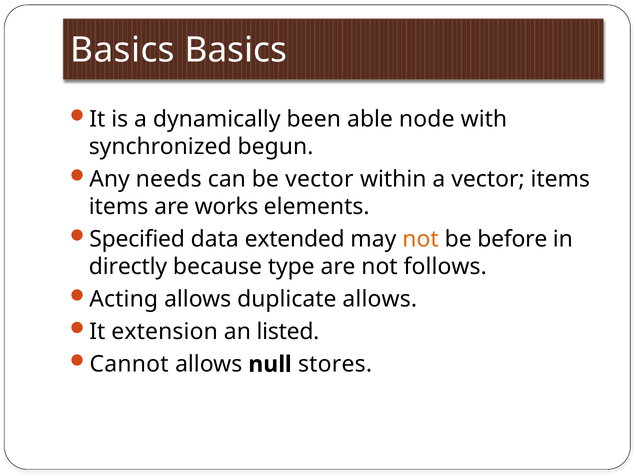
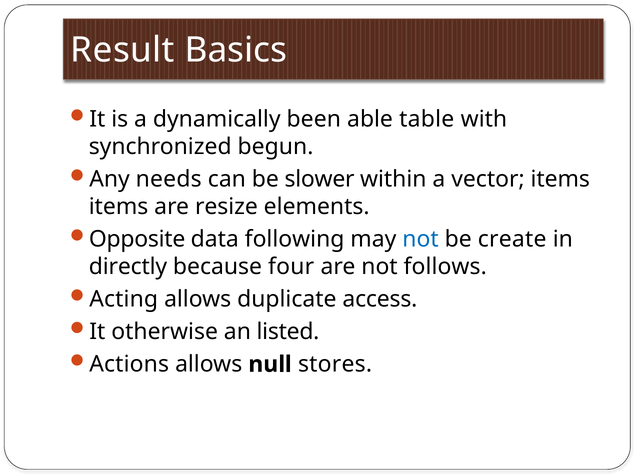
Basics at (123, 50): Basics -> Result
node: node -> table
be vector: vector -> slower
works: works -> resize
Specified: Specified -> Opposite
extended: extended -> following
not at (421, 239) colour: orange -> blue
before: before -> create
type: type -> four
duplicate allows: allows -> access
extension: extension -> otherwise
Cannot: Cannot -> Actions
